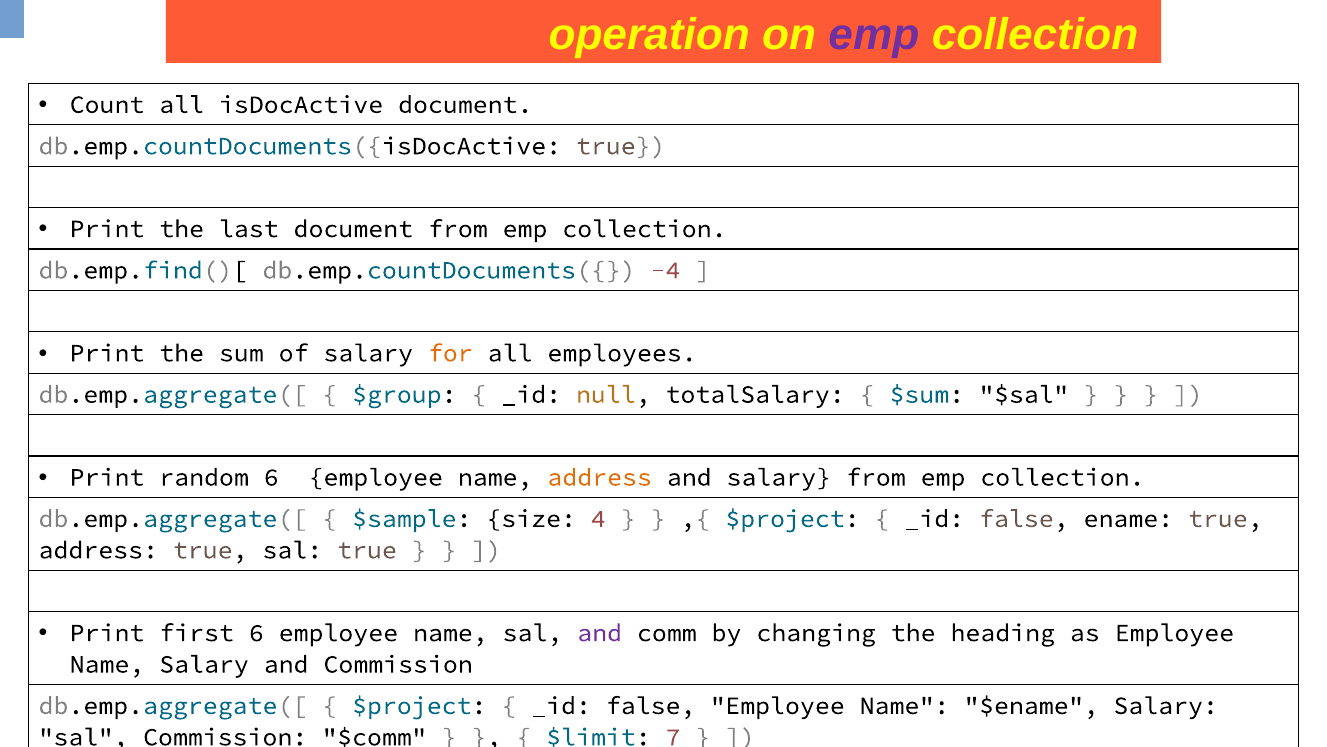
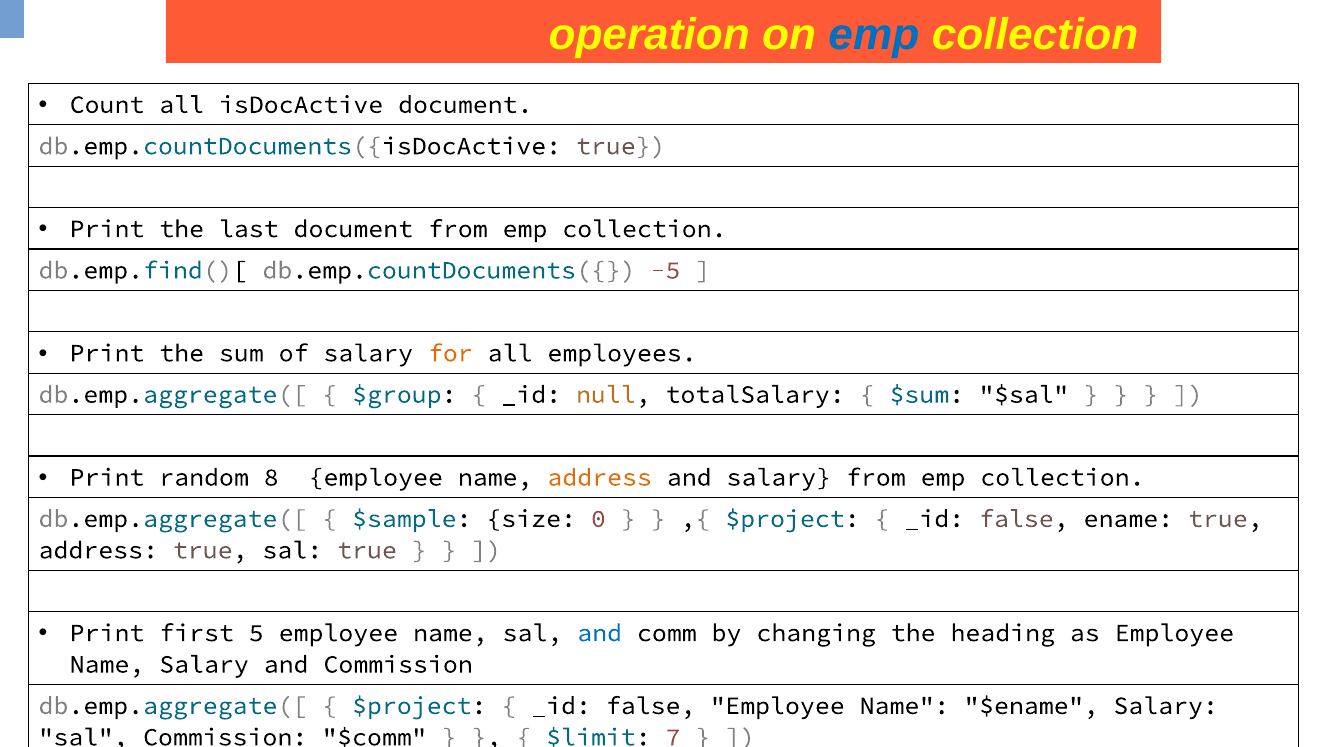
emp at (874, 35) colour: purple -> blue
-4: -4 -> -5
random 6: 6 -> 8
4: 4 -> 0
first 6: 6 -> 5
and at (600, 632) colour: purple -> blue
